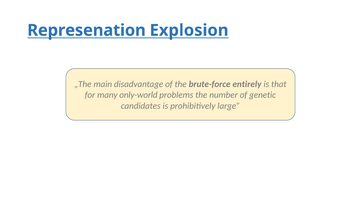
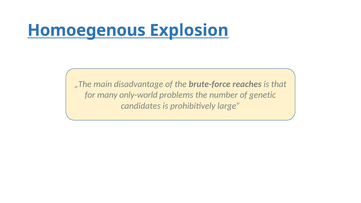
Represenation: Represenation -> Homoegenous
entirely: entirely -> reaches
